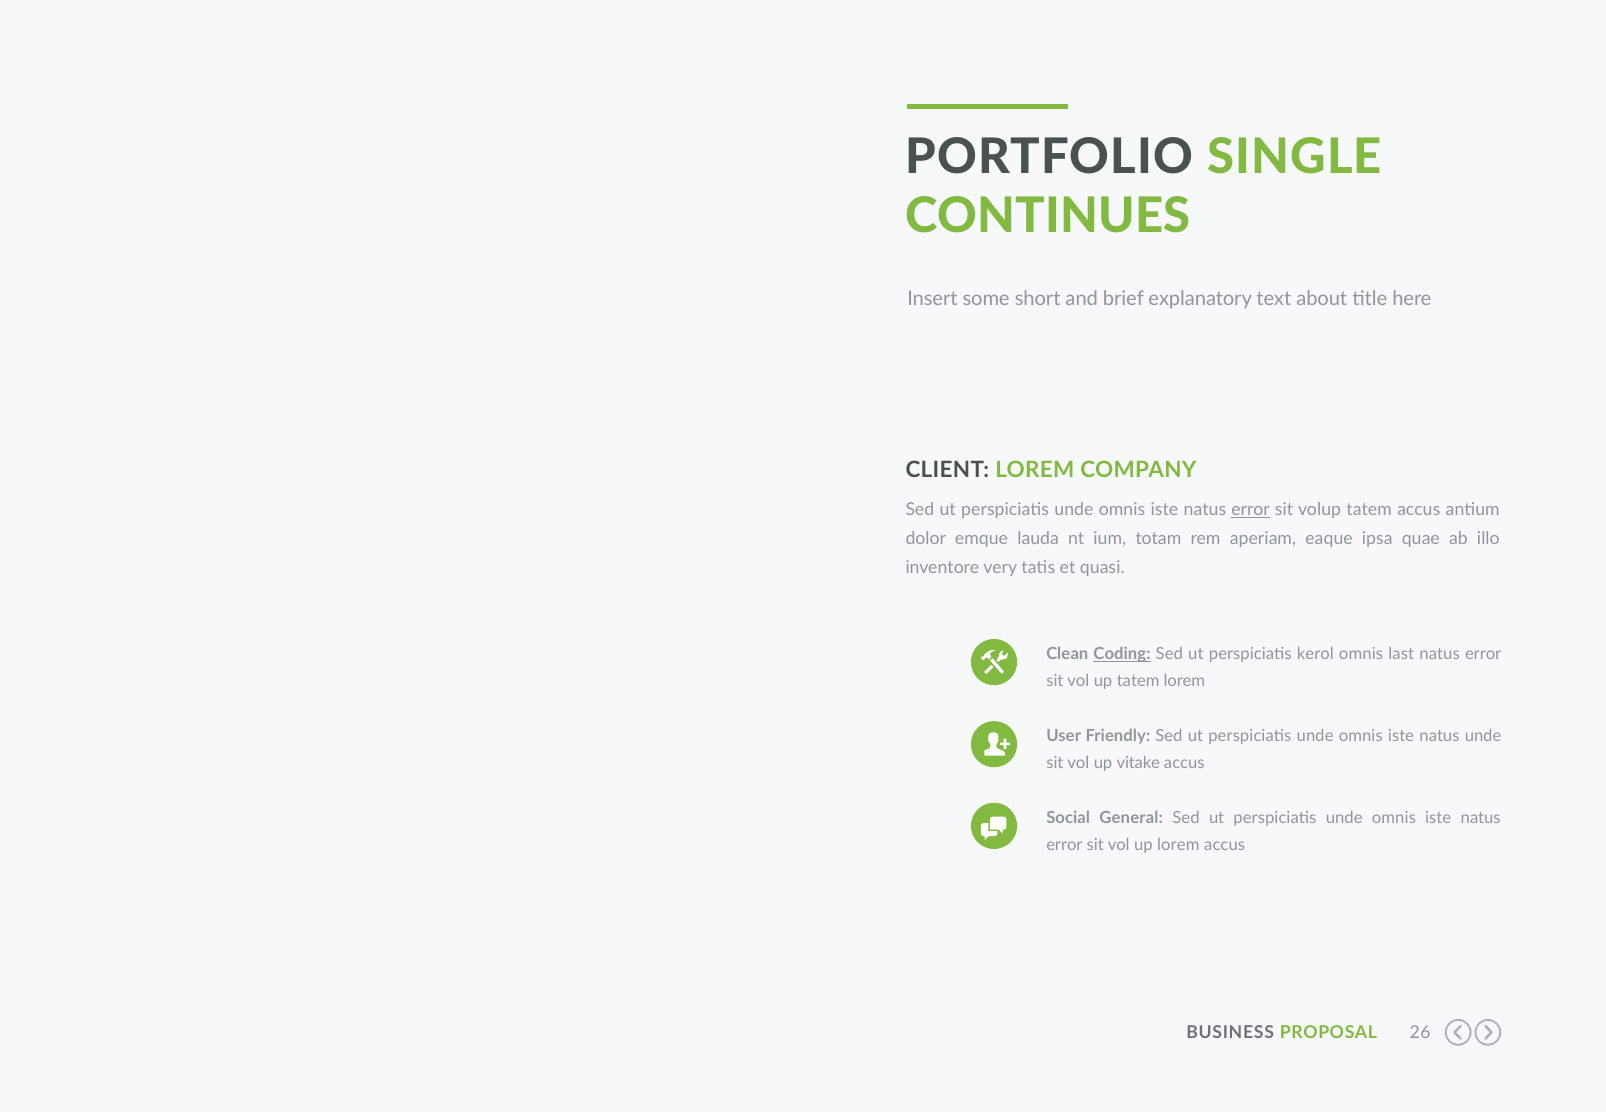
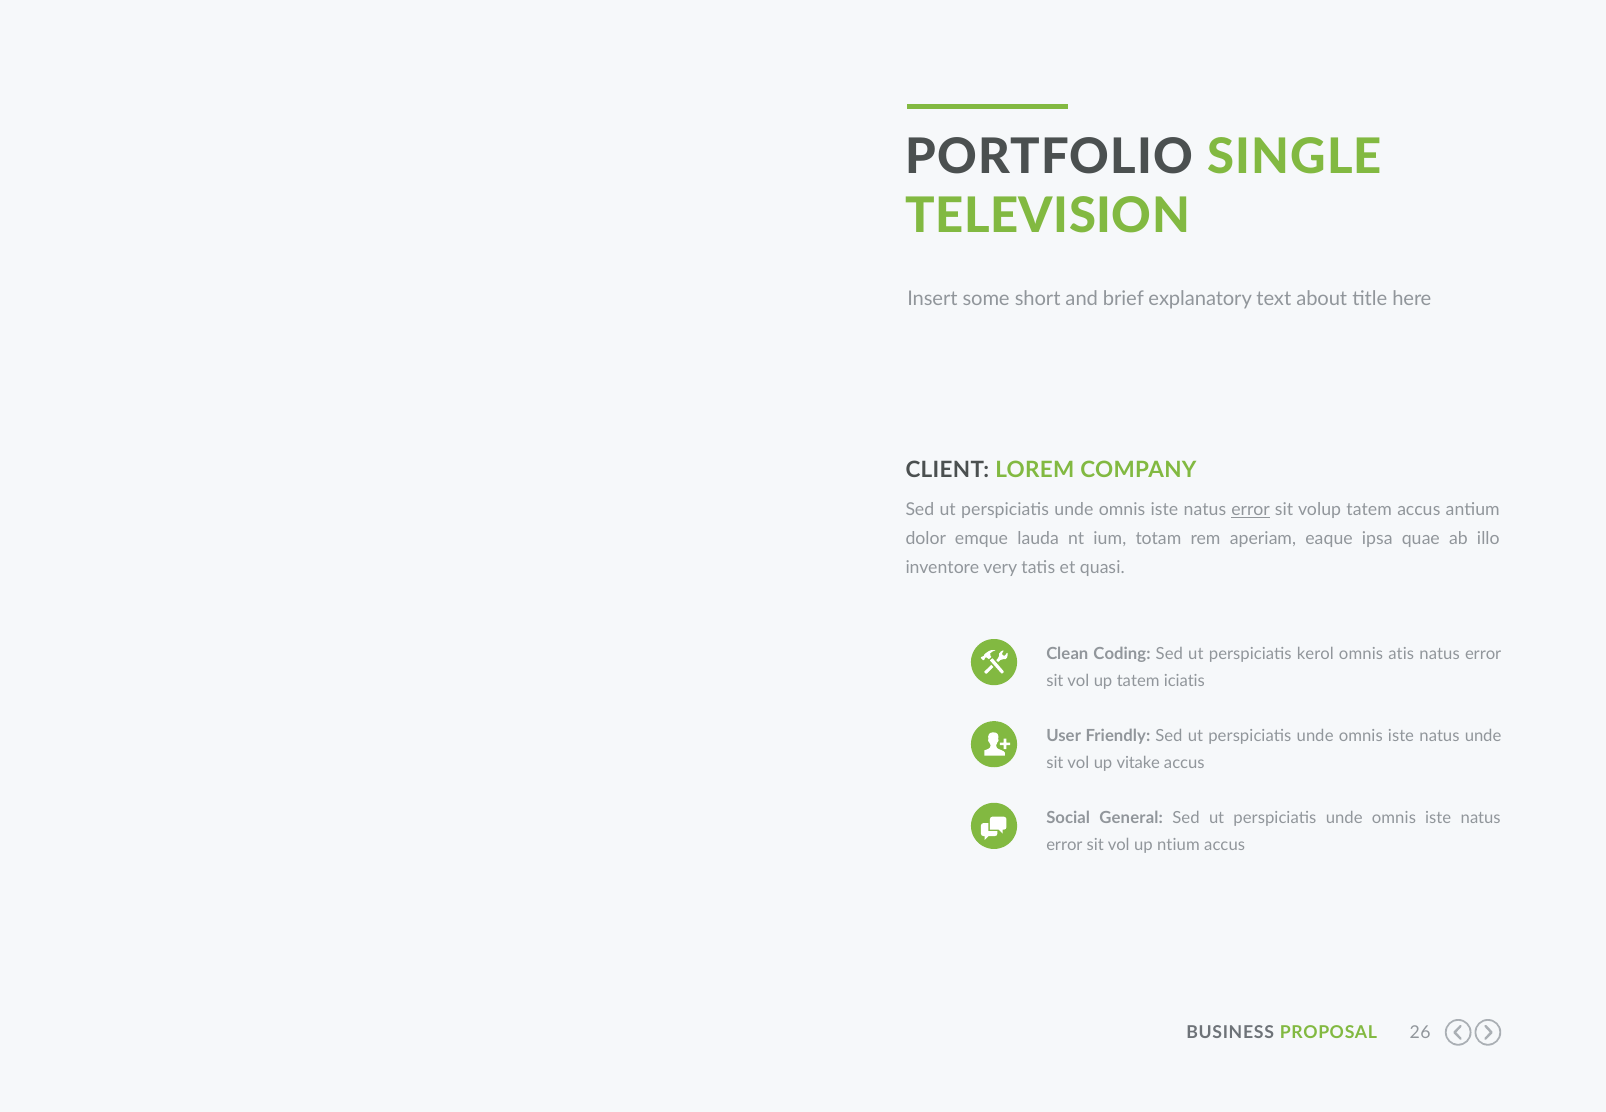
CONTINUES: CONTINUES -> TELEVISION
Coding underline: present -> none
last: last -> atis
tatem lorem: lorem -> iciatis
up lorem: lorem -> ntium
